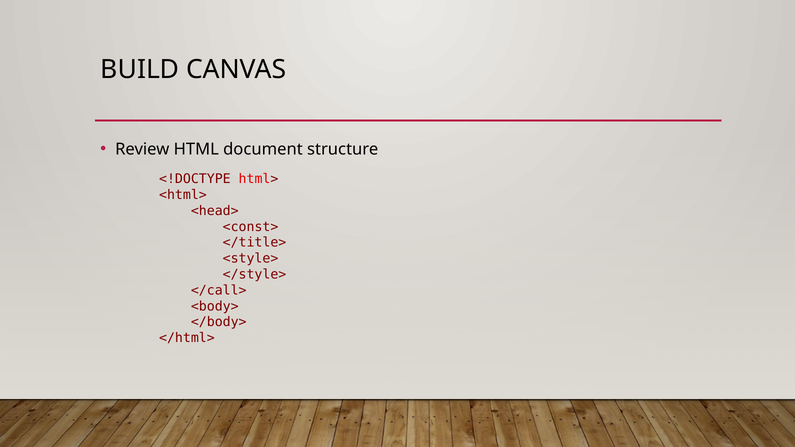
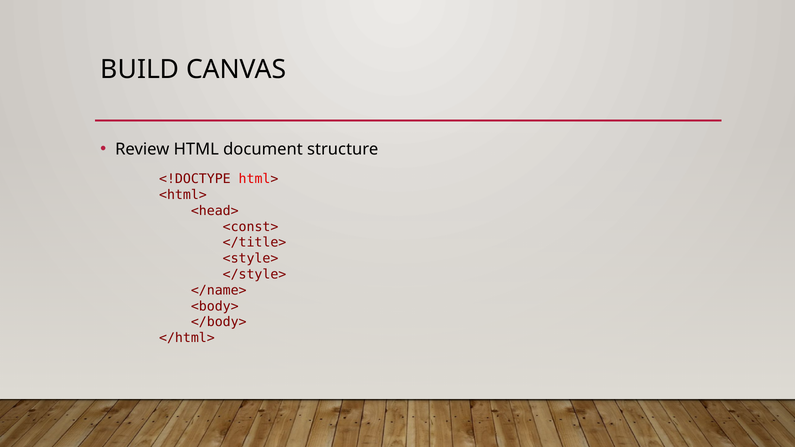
</call>: </call> -> </name>
